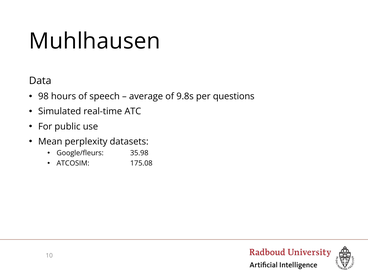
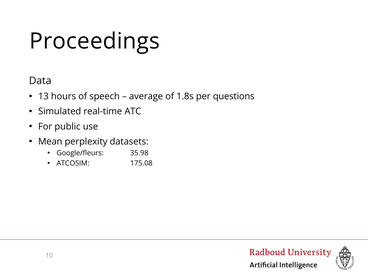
Muhlhausen: Muhlhausen -> Proceedings
98: 98 -> 13
9.8s: 9.8s -> 1.8s
